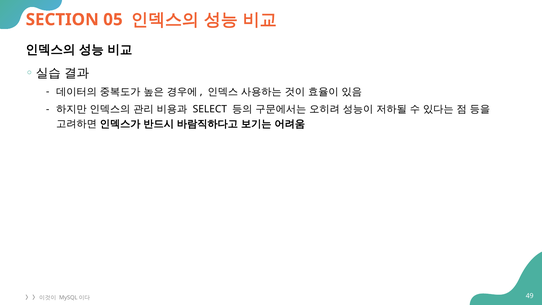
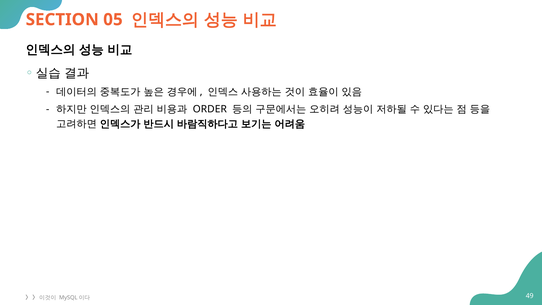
SELECT: SELECT -> ORDER
